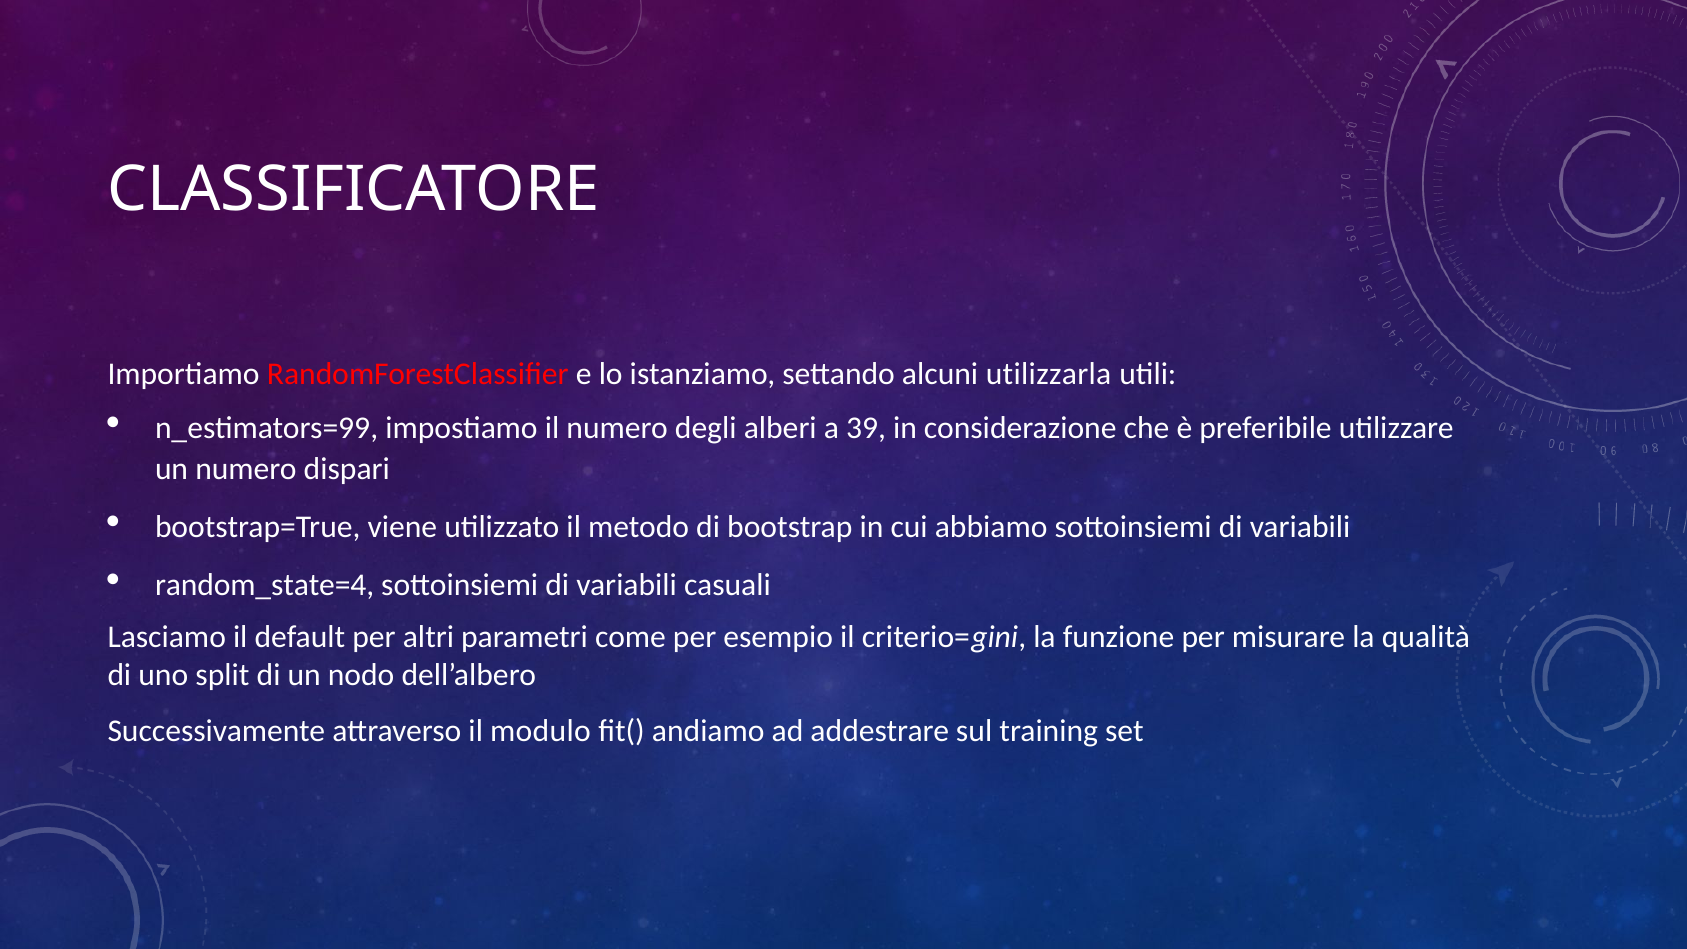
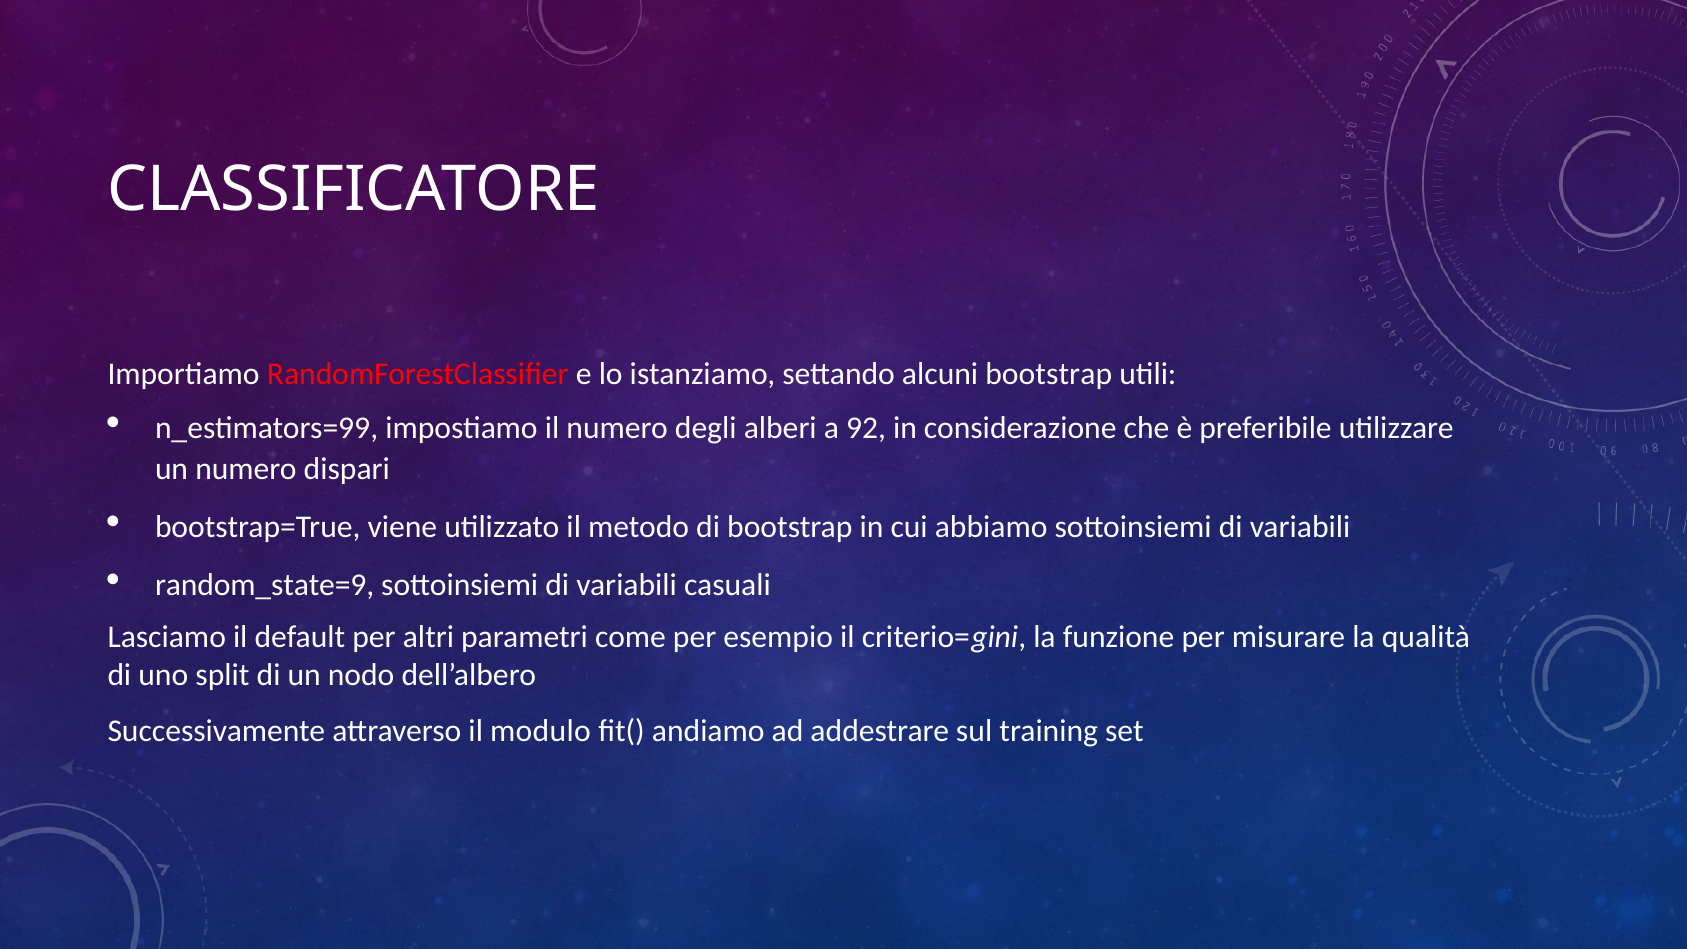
alcuni utilizzarla: utilizzarla -> bootstrap
39: 39 -> 92
random_state=4: random_state=4 -> random_state=9
